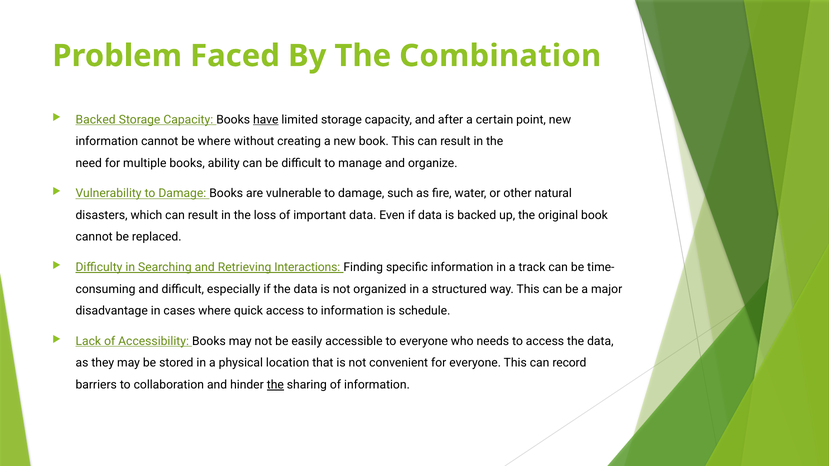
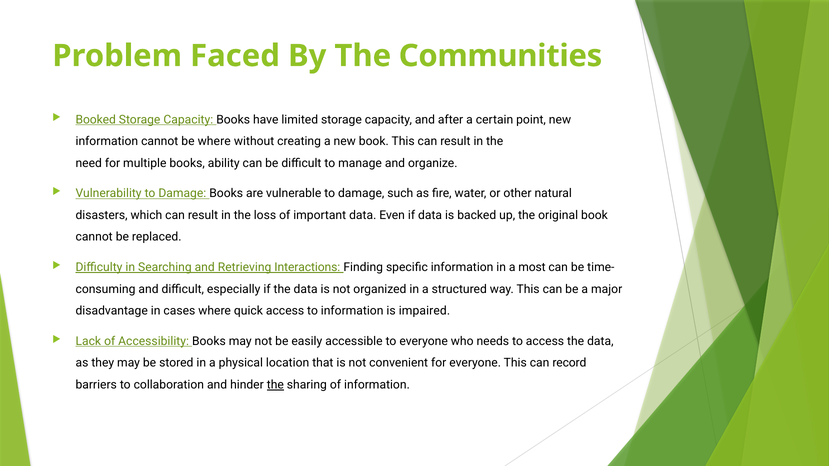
Combination: Combination -> Communities
Backed at (96, 120): Backed -> Booked
have underline: present -> none
track: track -> most
schedule: schedule -> impaired
